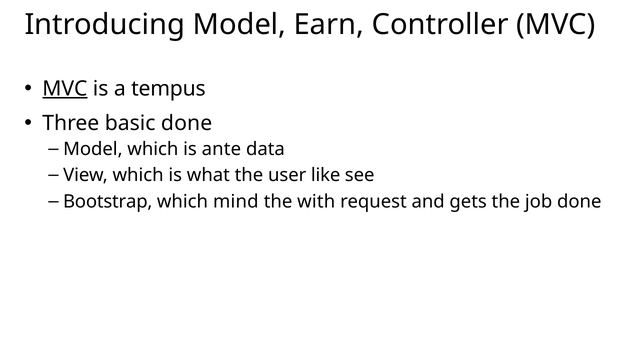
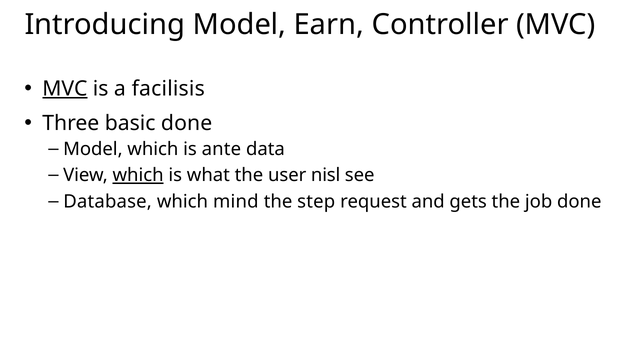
tempus: tempus -> facilisis
which at (138, 175) underline: none -> present
like: like -> nisl
Bootstrap: Bootstrap -> Database
with: with -> step
